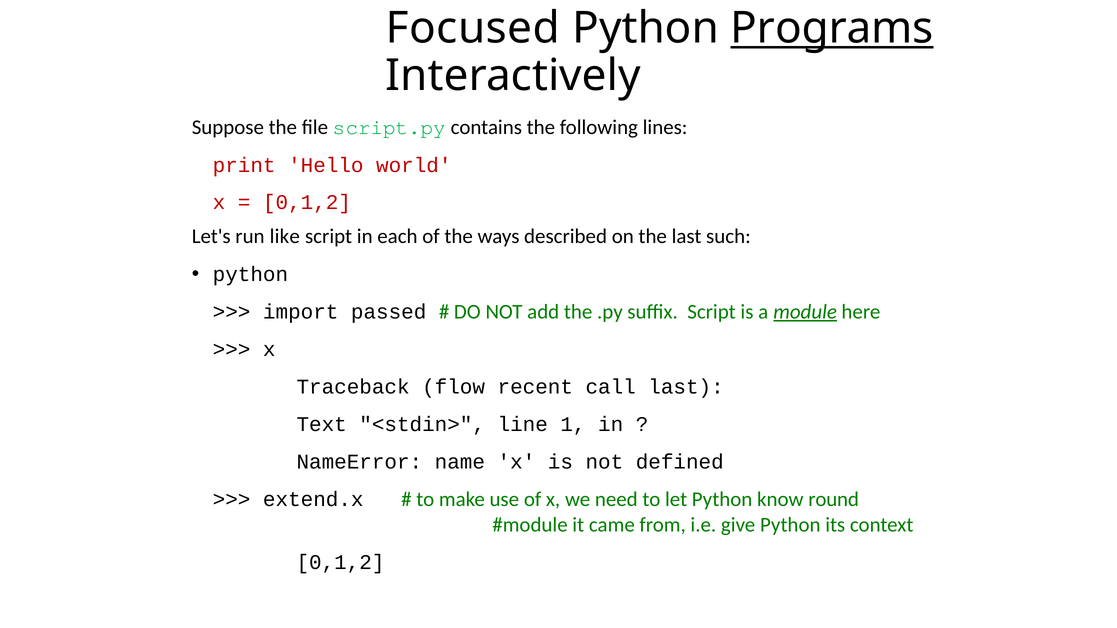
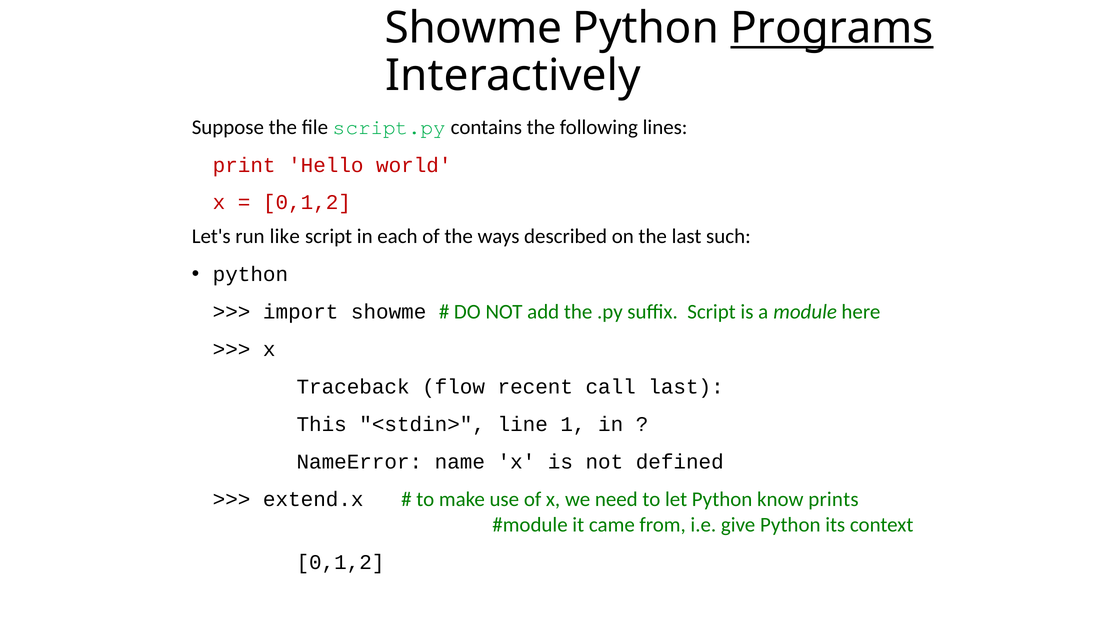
Focused at (473, 28): Focused -> Showme
import passed: passed -> showme
module underline: present -> none
Text: Text -> This
round: round -> prints
